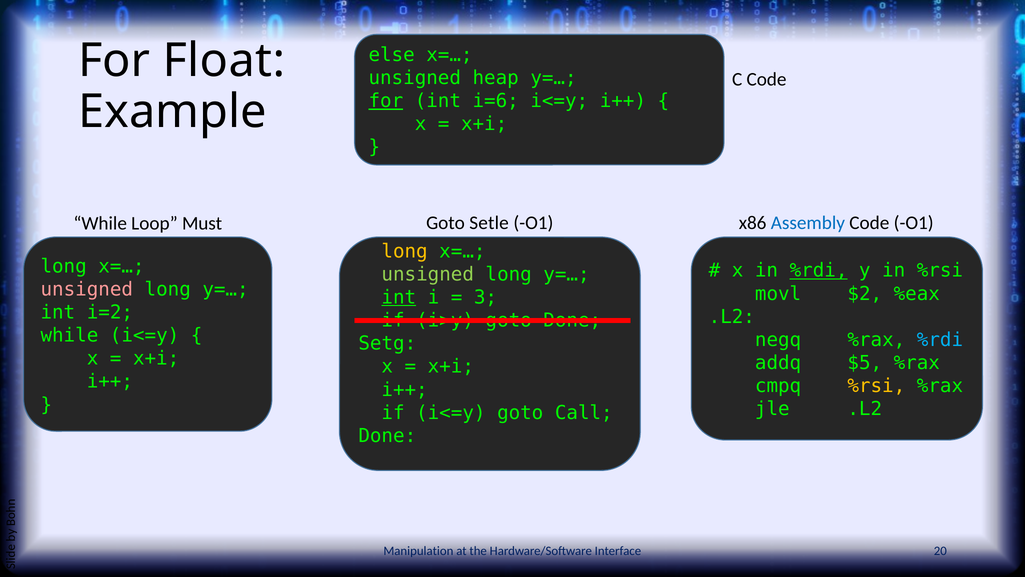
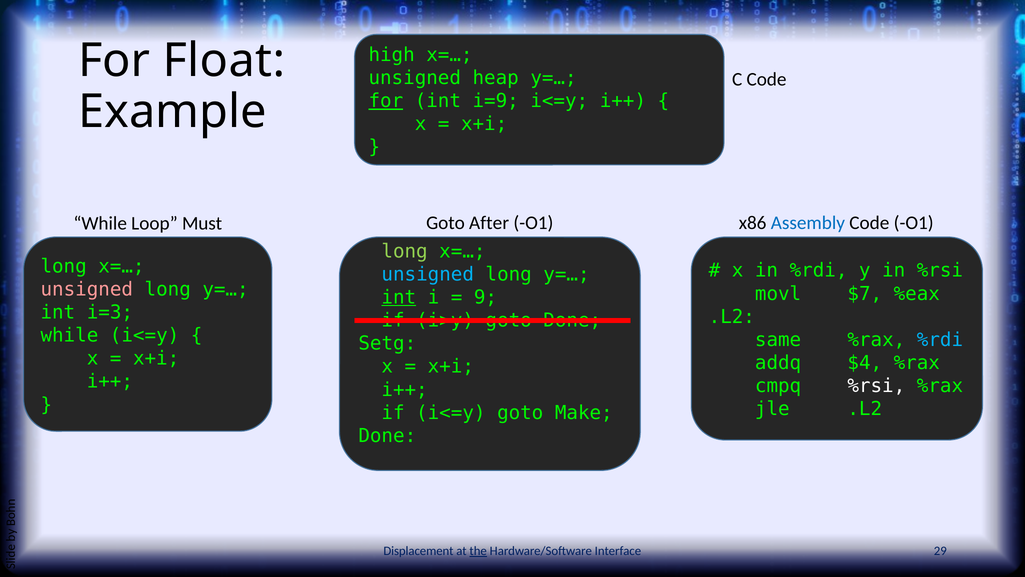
else: else -> high
i=6: i=6 -> i=9
Setle: Setle -> After
long at (405, 251) colour: yellow -> light green
%rdi at (819, 270) underline: present -> none
unsigned at (428, 274) colour: light green -> light blue
$2: $2 -> $7
3: 3 -> 9
i=2: i=2 -> i=3
negq: negq -> same
$5: $5 -> $4
%rsi at (876, 386) colour: yellow -> white
Call: Call -> Make
Manipulation: Manipulation -> Displacement
the underline: none -> present
20: 20 -> 29
